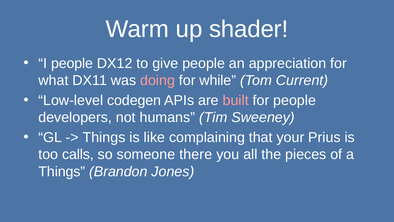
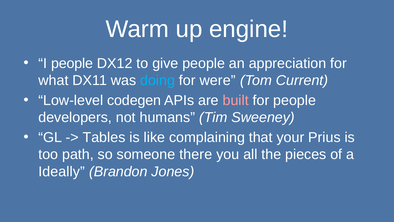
shader: shader -> engine
doing colour: pink -> light blue
while: while -> were
Things at (104, 137): Things -> Tables
calls: calls -> path
Things at (62, 171): Things -> Ideally
